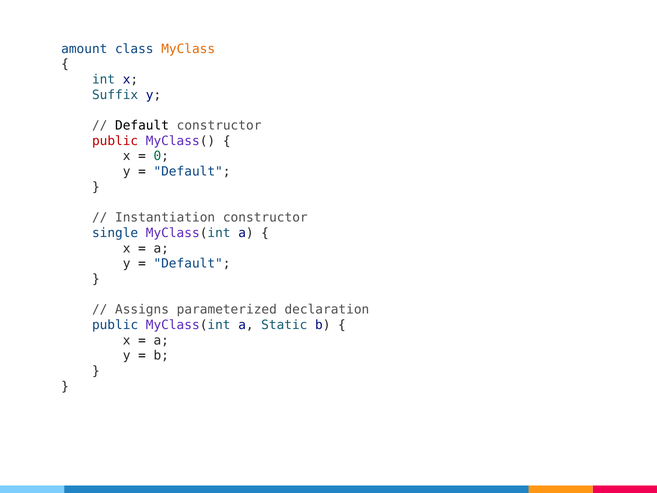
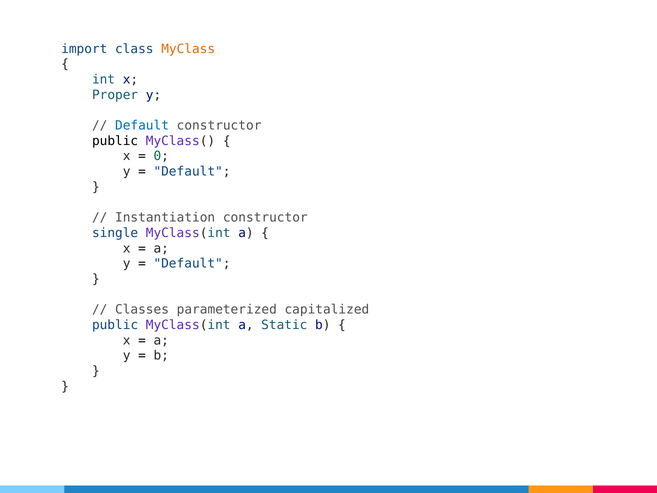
amount: amount -> import
Suffix: Suffix -> Proper
Default at (142, 126) colour: black -> blue
public at (115, 141) colour: red -> black
Assigns: Assigns -> Classes
declaration: declaration -> capitalized
